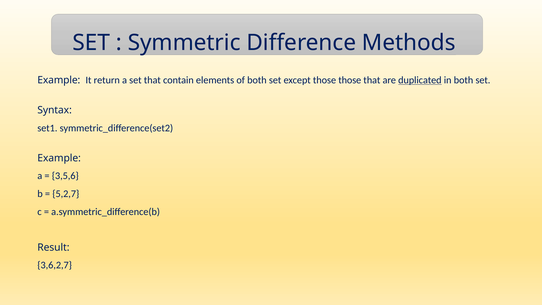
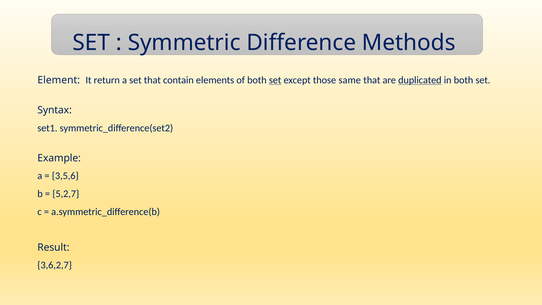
Example at (59, 80): Example -> Element
set at (275, 80) underline: none -> present
those those: those -> same
